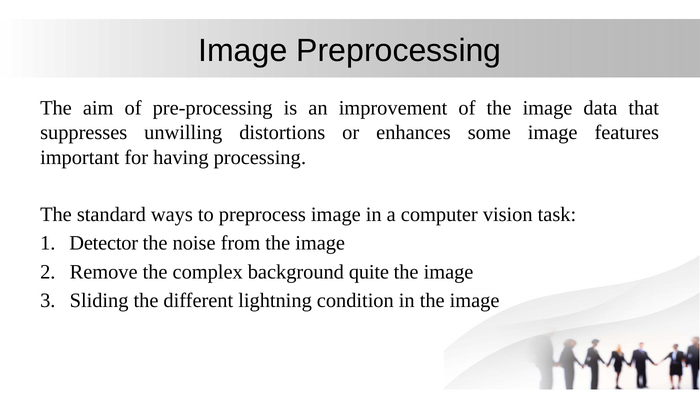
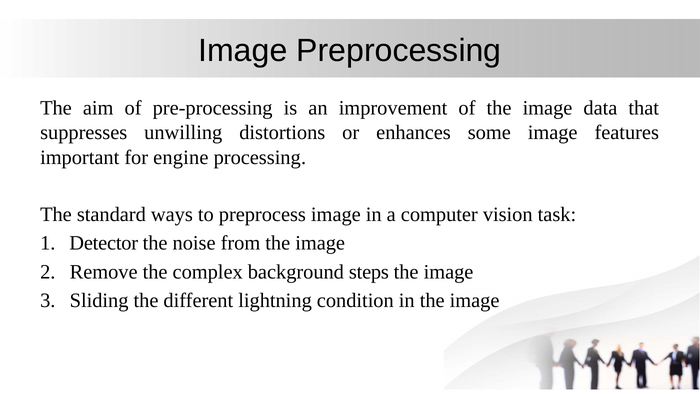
having: having -> engine
quite: quite -> steps
